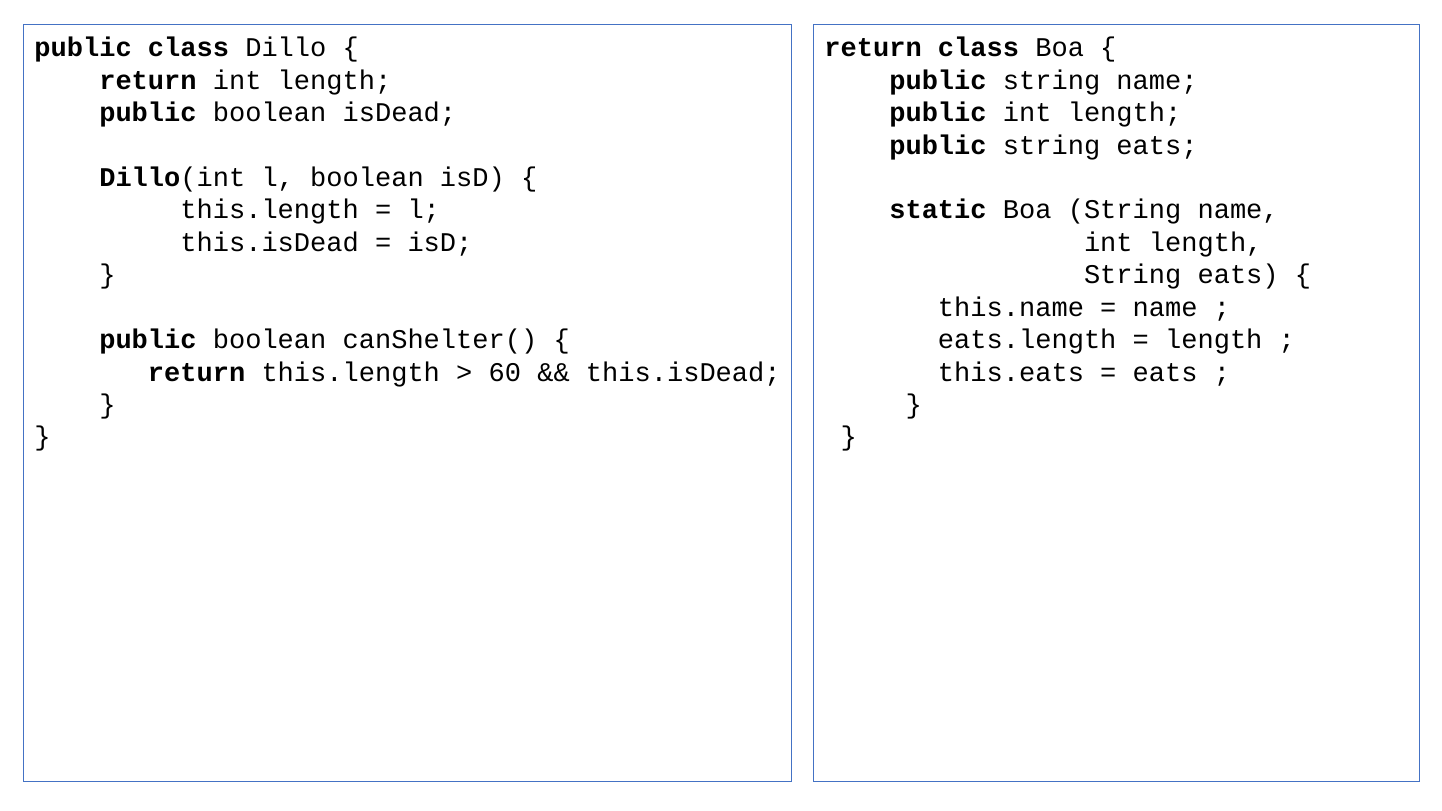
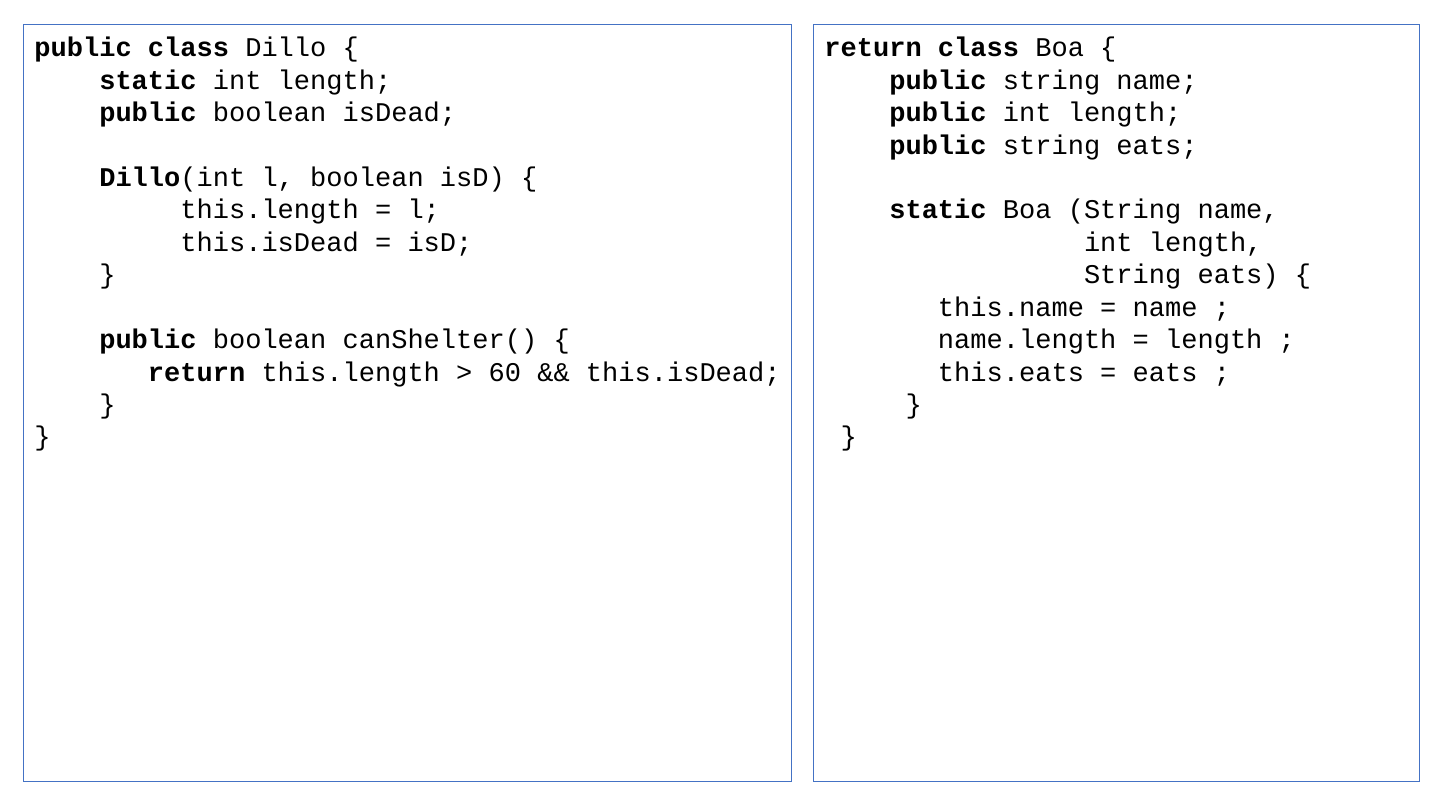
return at (148, 80): return -> static
eats.length: eats.length -> name.length
